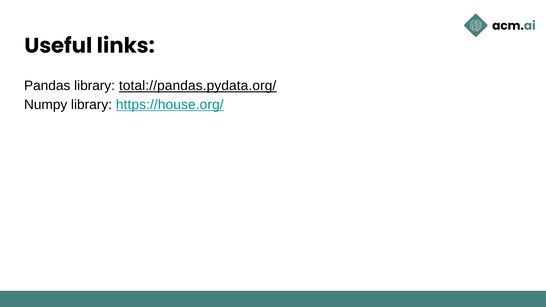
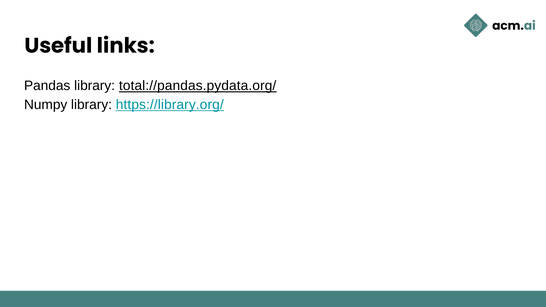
https://house.org/: https://house.org/ -> https://library.org/
